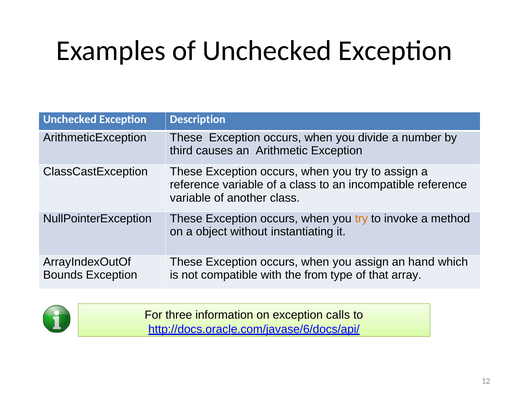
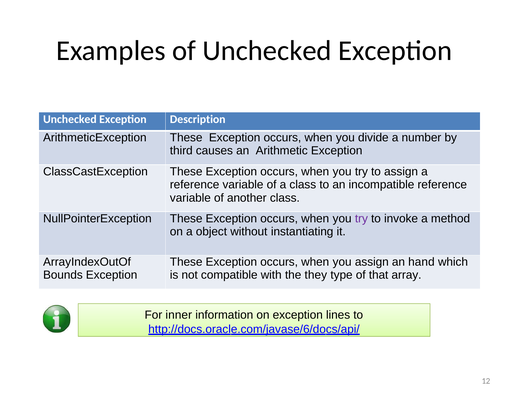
try at (361, 218) colour: orange -> purple
from: from -> they
three: three -> inner
calls: calls -> lines
